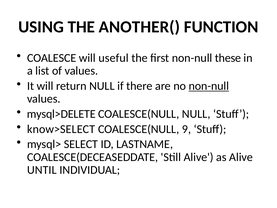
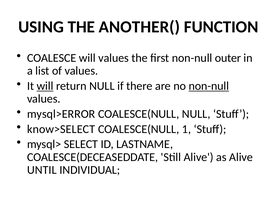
will useful: useful -> values
these: these -> outer
will at (45, 86) underline: none -> present
mysql>DELETE: mysql>DELETE -> mysql>ERROR
9: 9 -> 1
